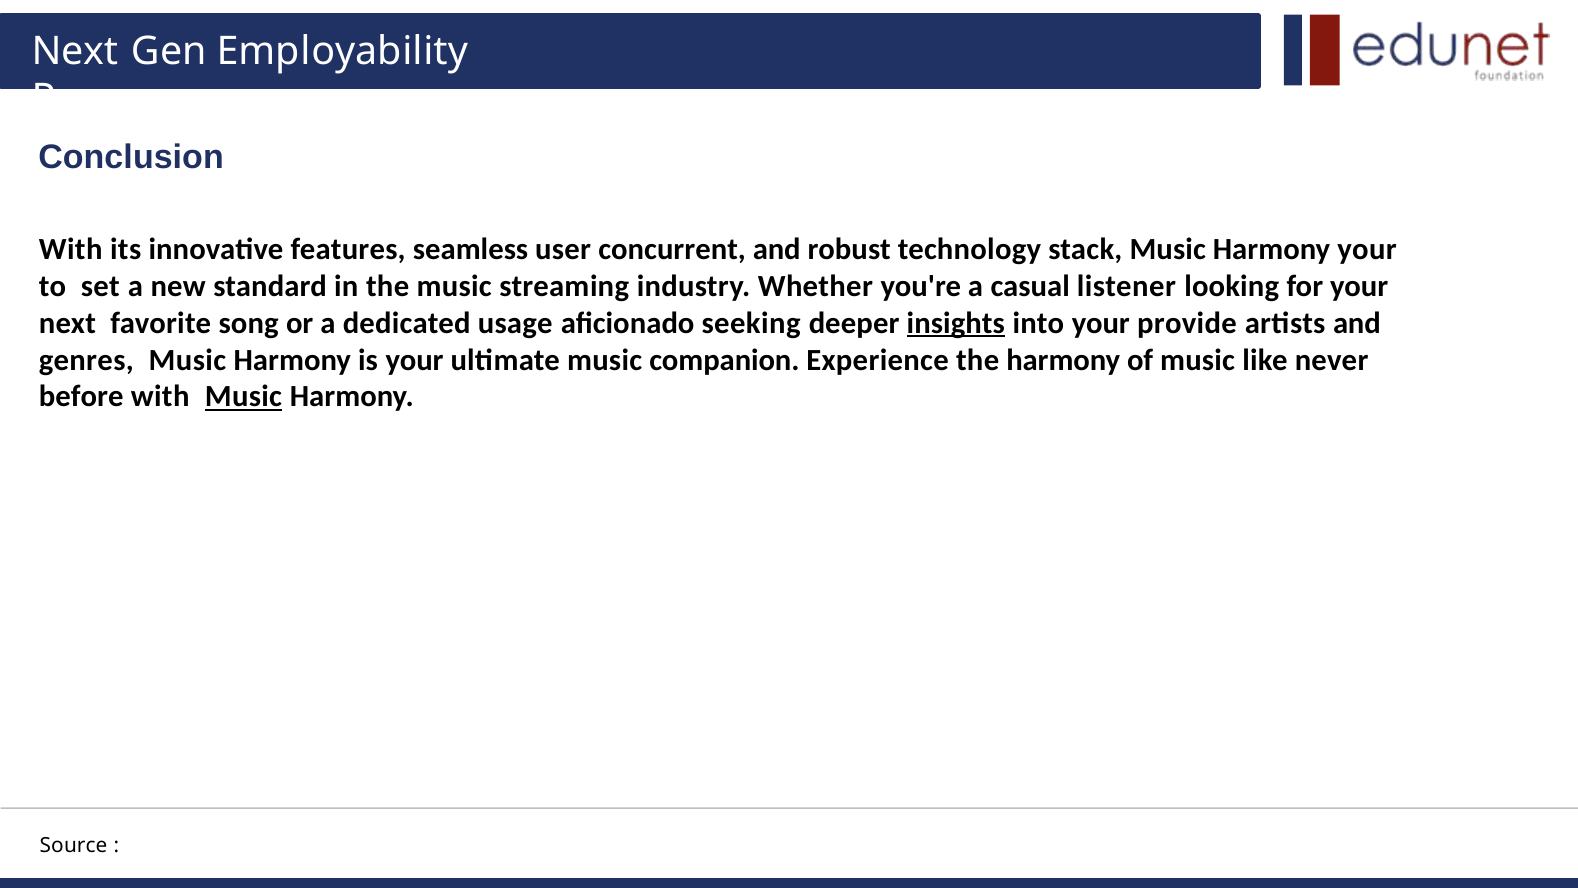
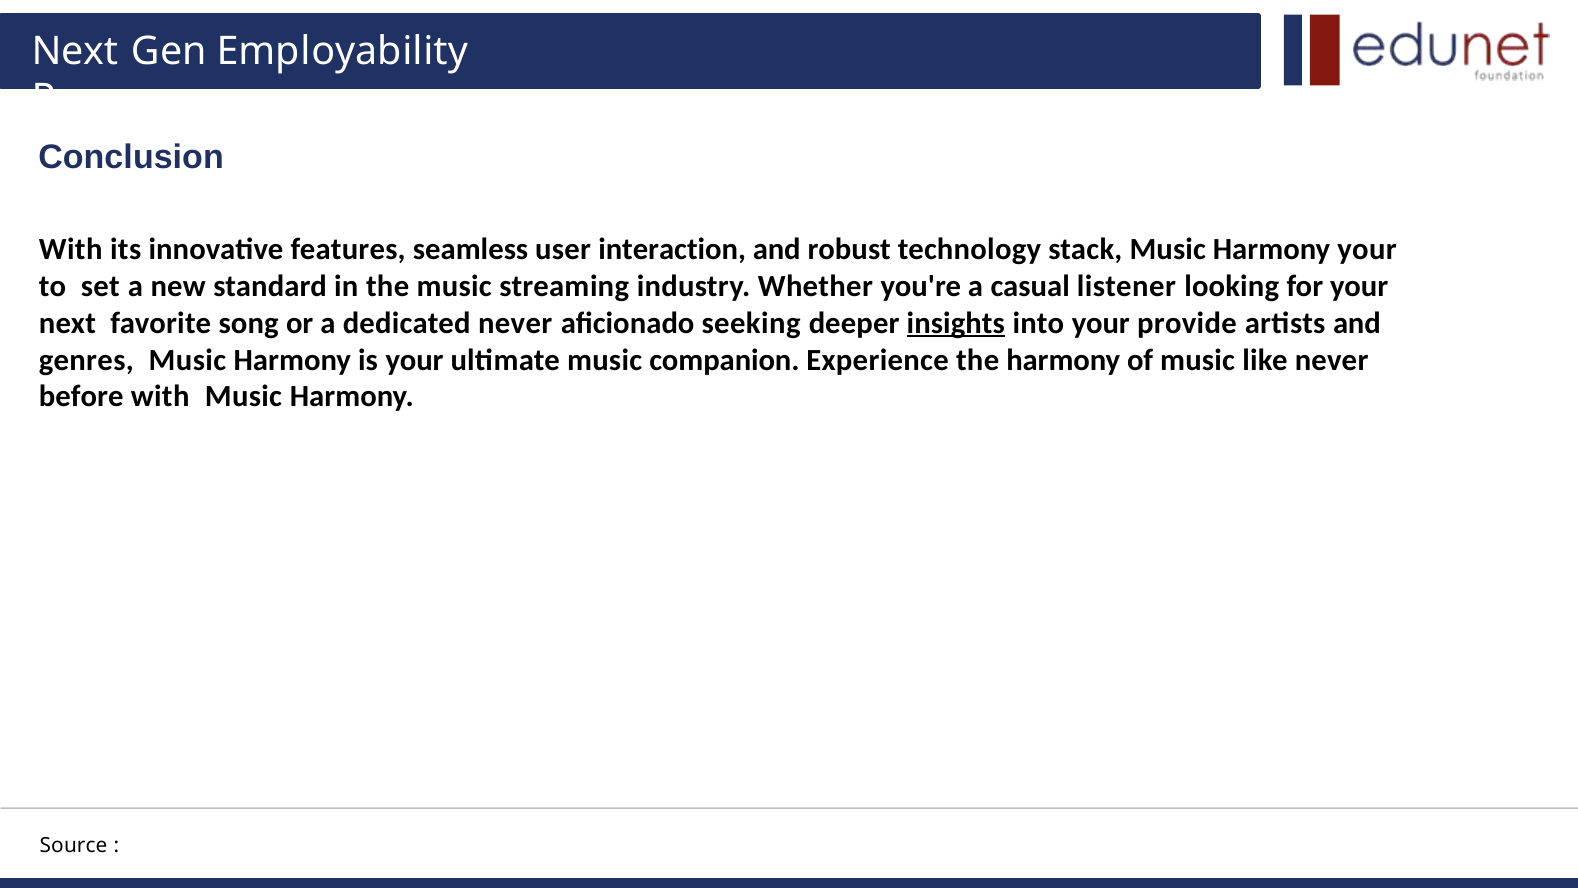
concurrent: concurrent -> interaction
dedicated usage: usage -> never
Music at (244, 397) underline: present -> none
